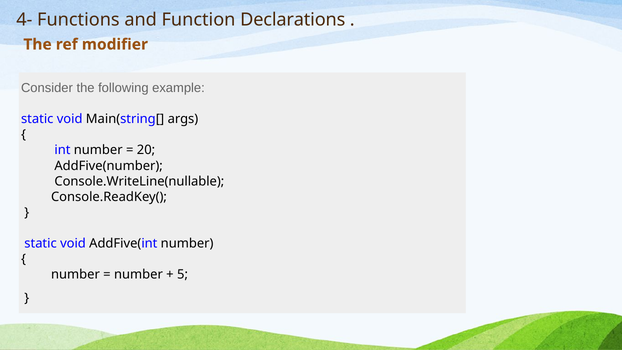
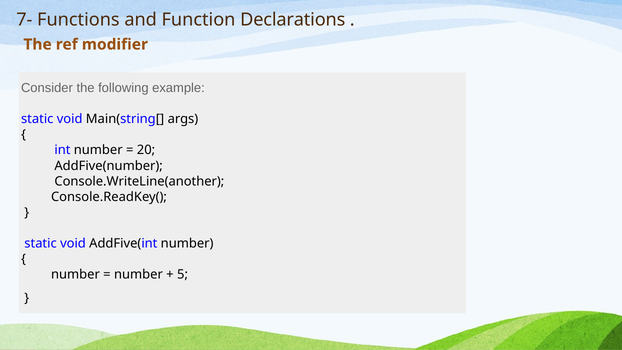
4-: 4- -> 7-
Console.WriteLine(nullable: Console.WriteLine(nullable -> Console.WriteLine(another
